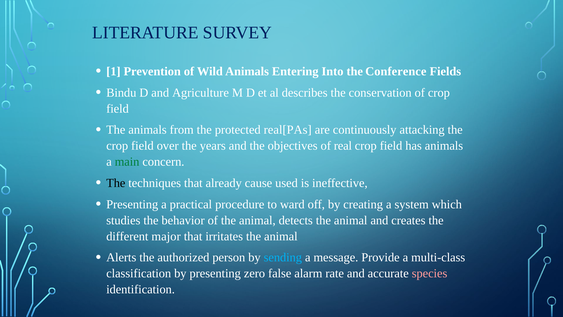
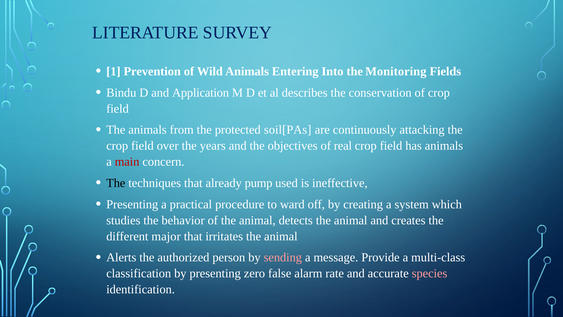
Conference: Conference -> Monitoring
Agriculture: Agriculture -> Application
real[PAs: real[PAs -> soil[PAs
main colour: green -> red
cause: cause -> pump
sending colour: light blue -> pink
